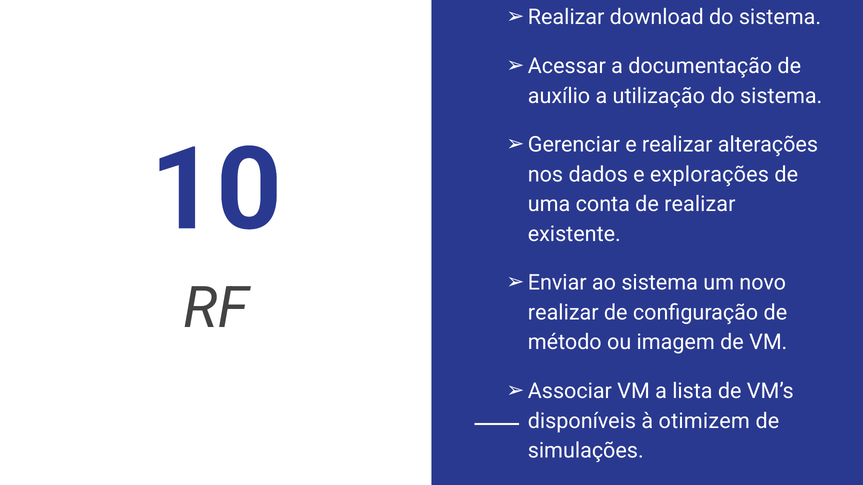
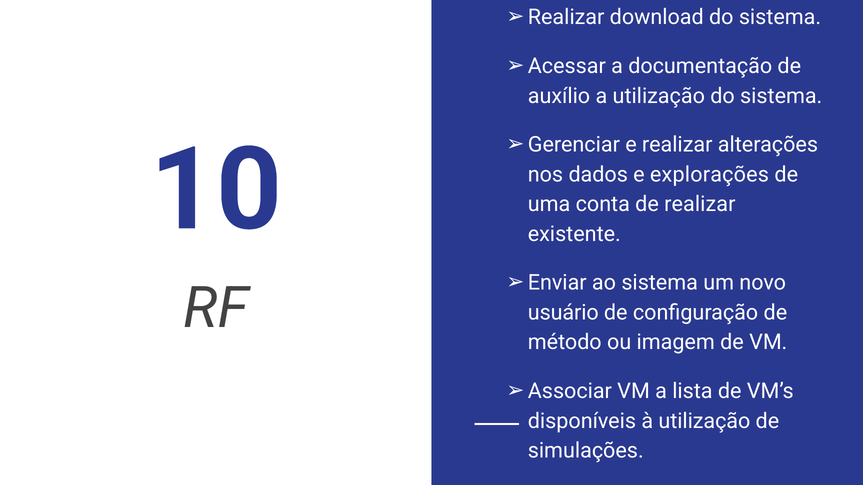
realizar at (563, 313): realizar -> usuário
à otimizem: otimizem -> utilização
